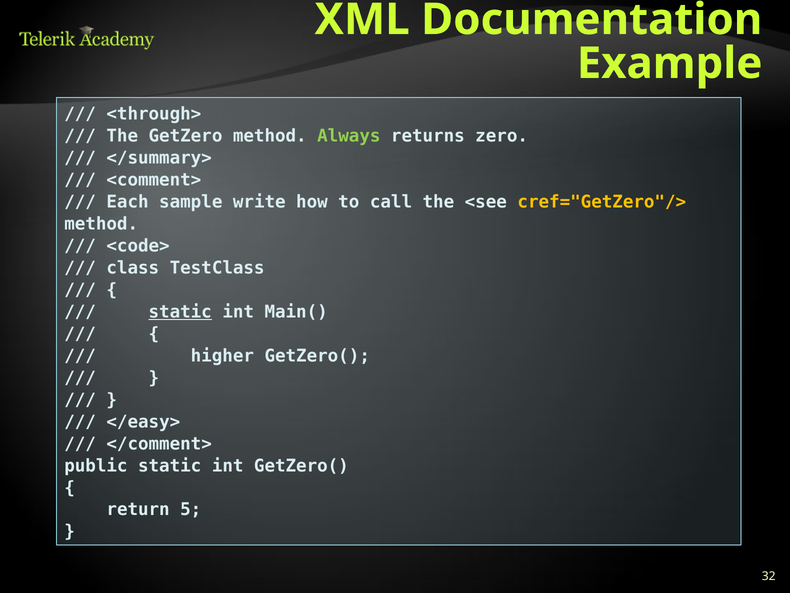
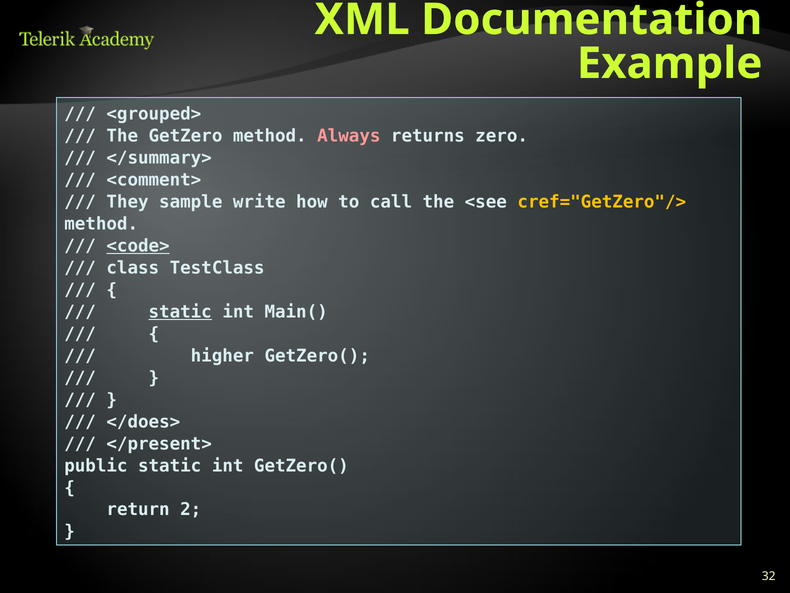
<through>: <through> -> <grouped>
Always colour: light green -> pink
Each: Each -> They
<code> underline: none -> present
</easy>: </easy> -> </does>
</comment>: </comment> -> </present>
5: 5 -> 2
